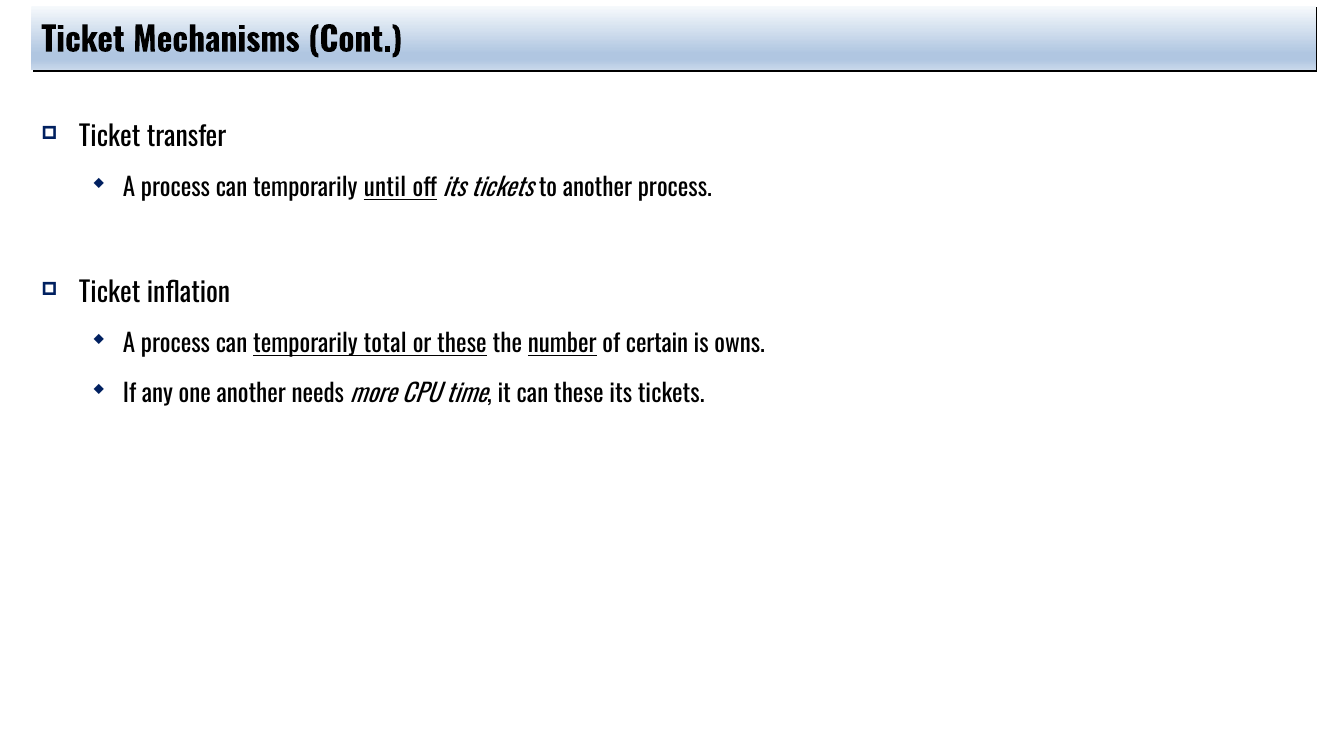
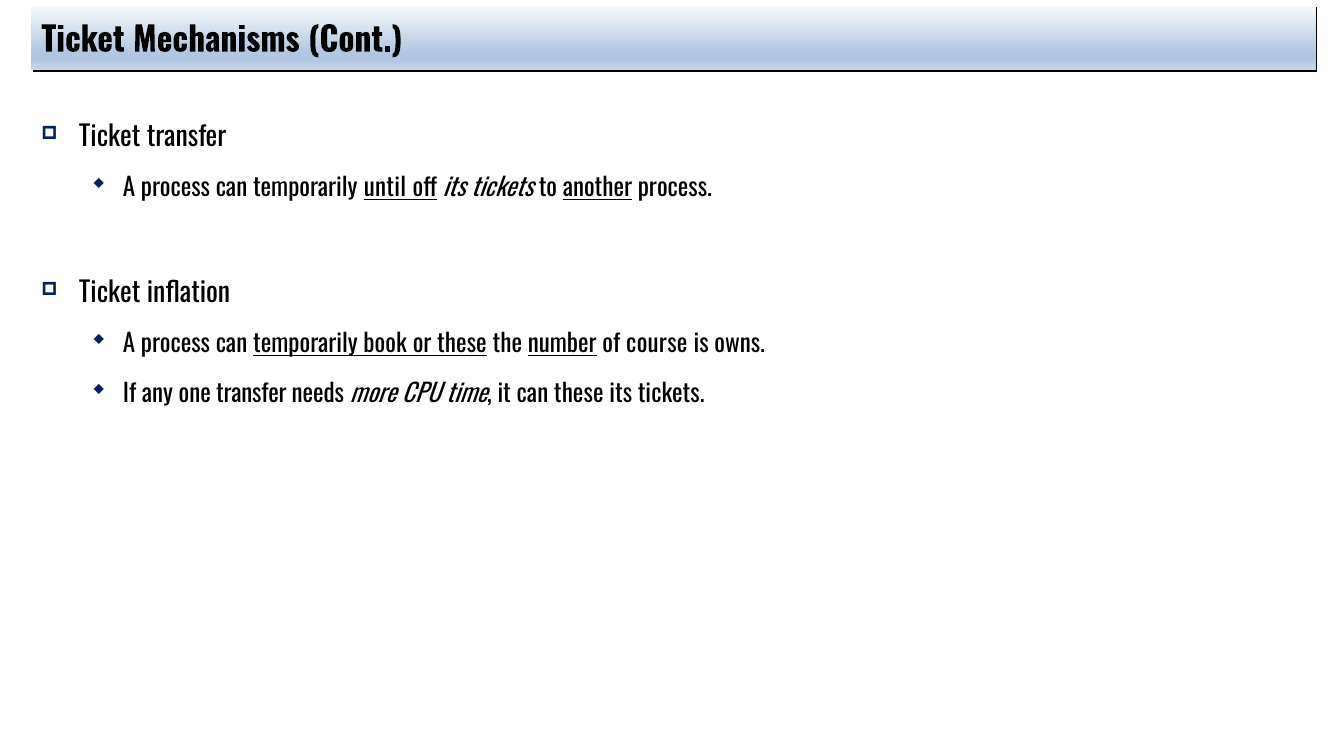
another at (598, 189) underline: none -> present
total: total -> book
certain: certain -> course
one another: another -> transfer
